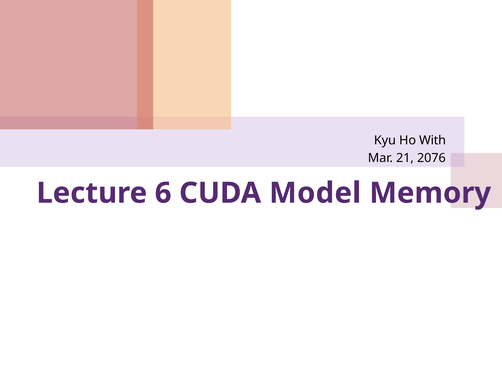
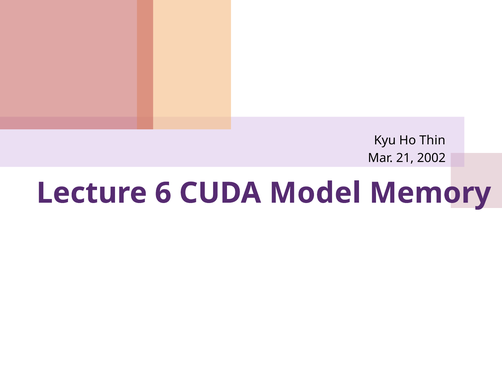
With: With -> Thin
2076: 2076 -> 2002
